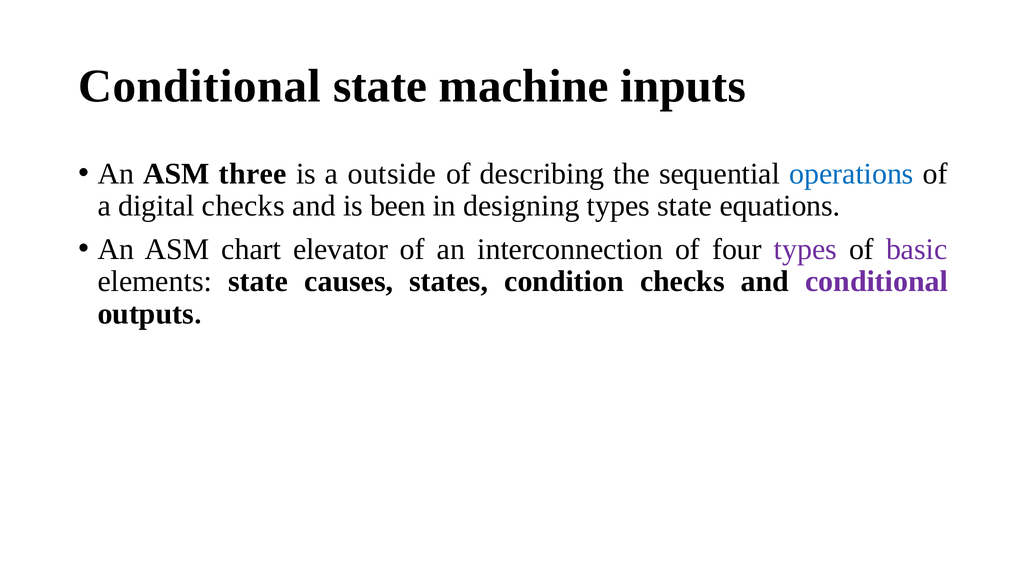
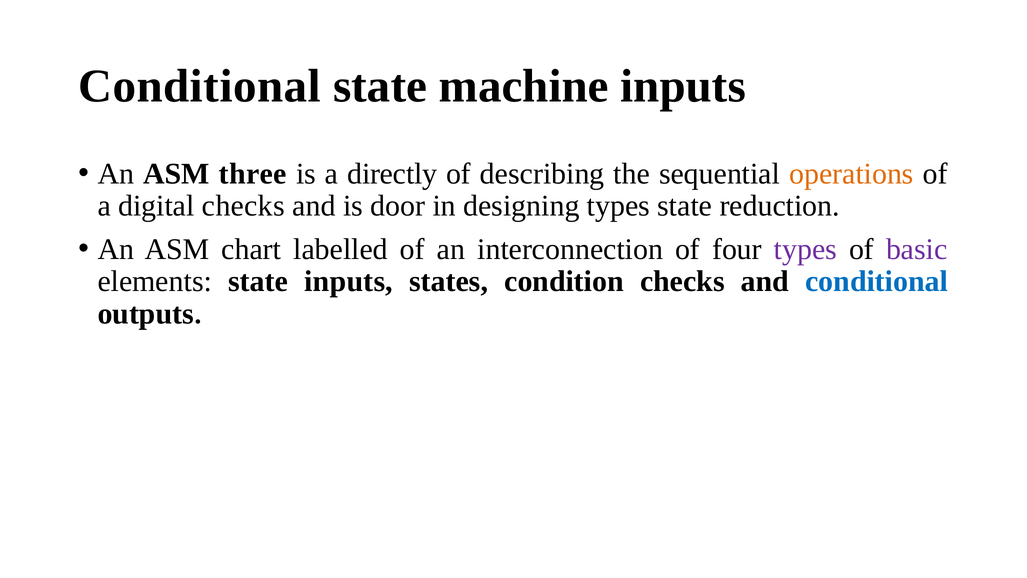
outside: outside -> directly
operations colour: blue -> orange
been: been -> door
equations: equations -> reduction
elevator: elevator -> labelled
state causes: causes -> inputs
conditional at (877, 281) colour: purple -> blue
